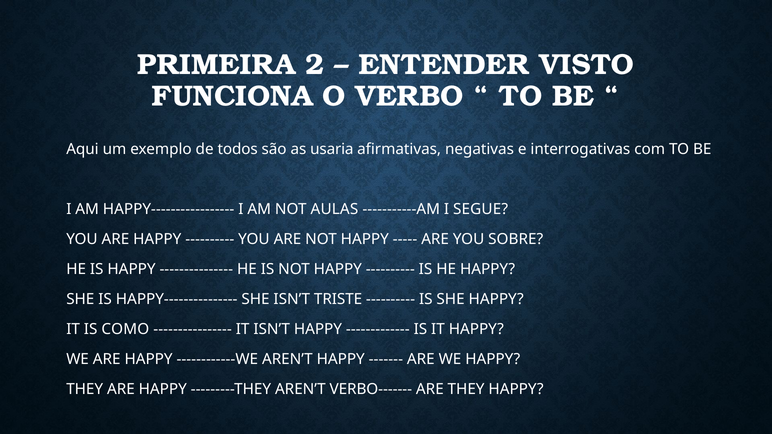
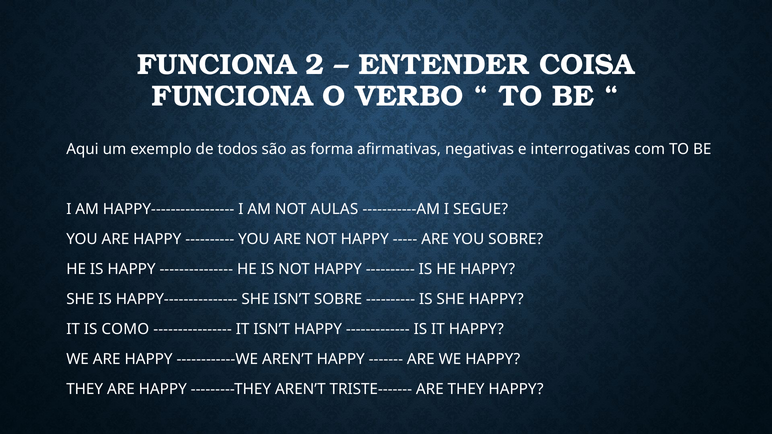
PRIMEIRA at (216, 65): PRIMEIRA -> FUNCIONA
VISTO: VISTO -> COISA
usaria: usaria -> forma
ISN’T TRISTE: TRISTE -> SOBRE
VERBO-------: VERBO------- -> TRISTE-------
